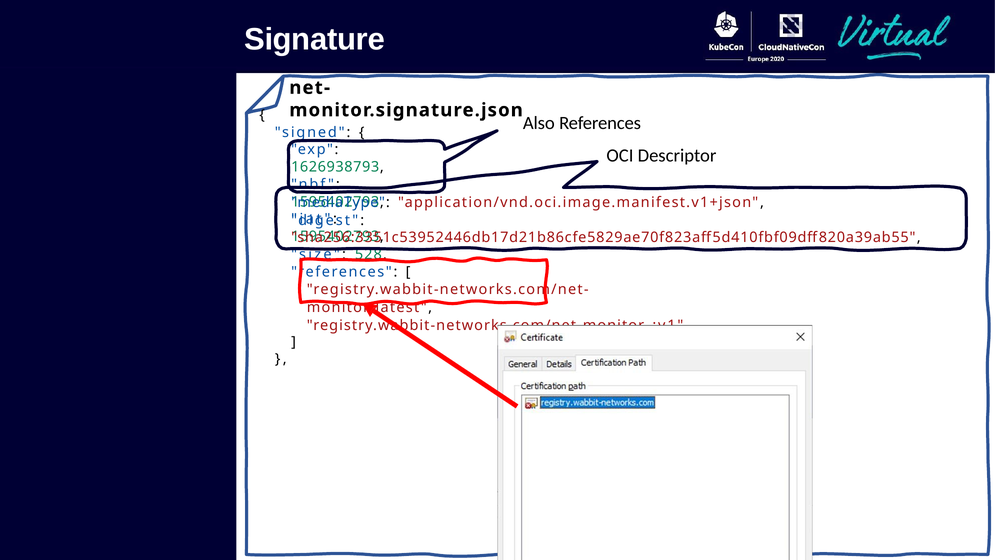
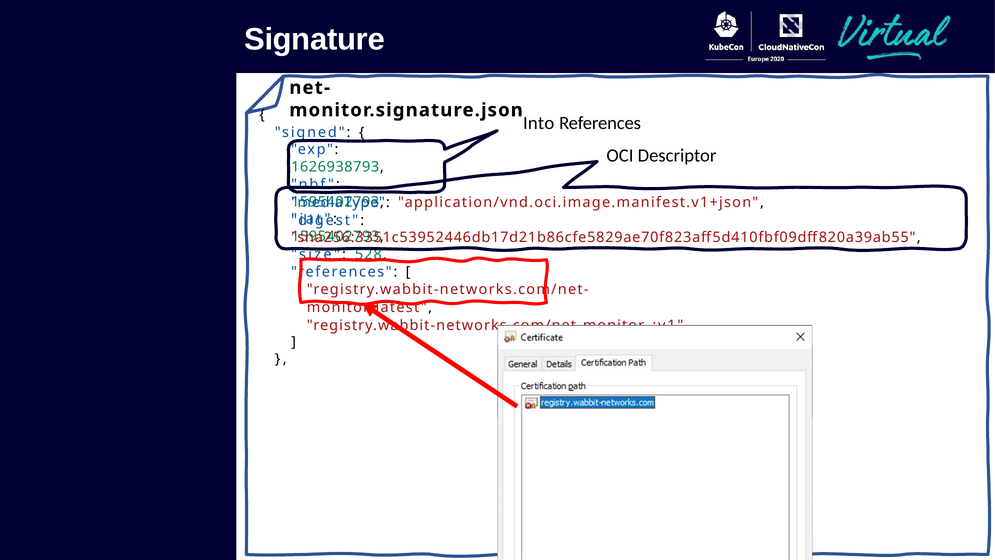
Also: Also -> Into
